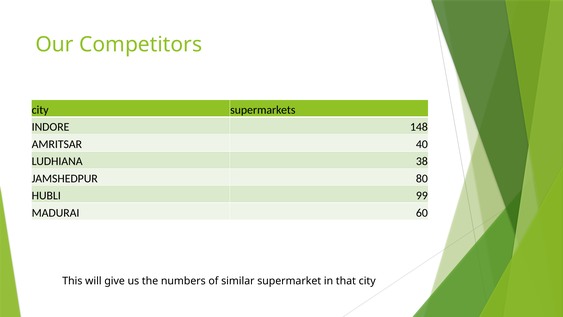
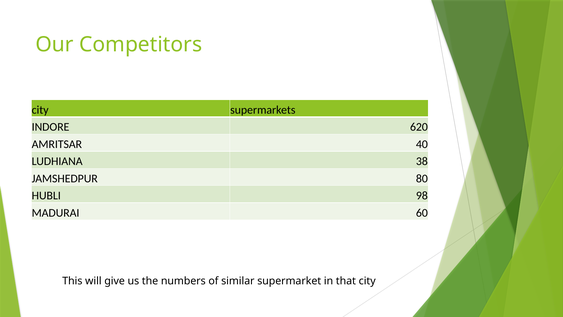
148: 148 -> 620
99: 99 -> 98
